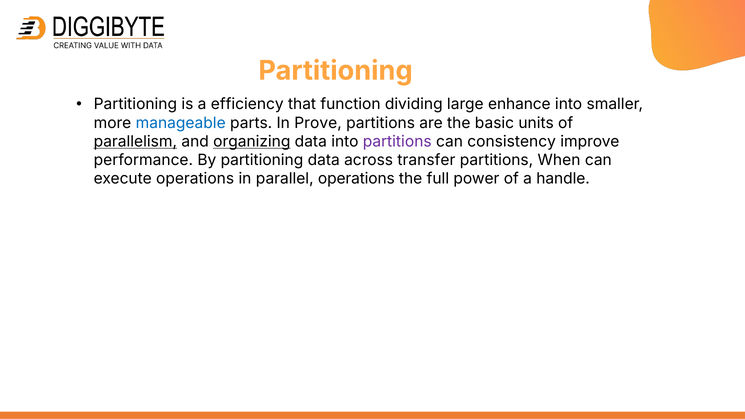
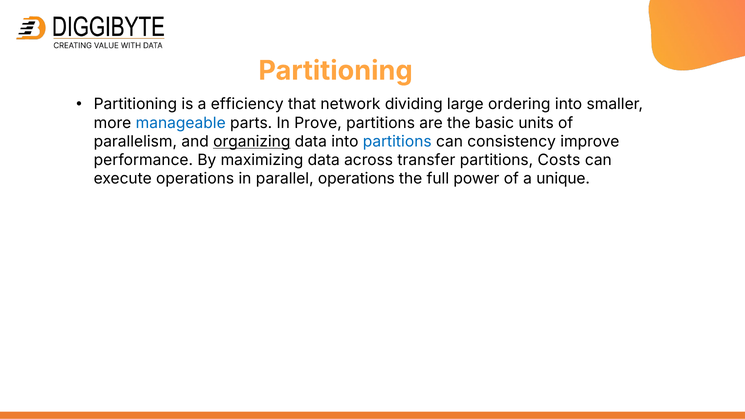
function: function -> network
enhance: enhance -> ordering
parallelism underline: present -> none
partitions at (397, 142) colour: purple -> blue
By partitioning: partitioning -> maximizing
When: When -> Costs
handle: handle -> unique
